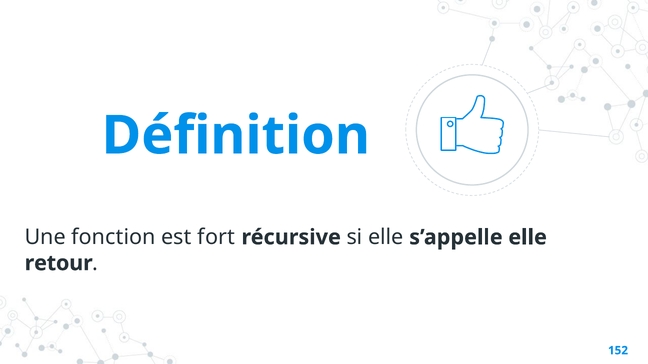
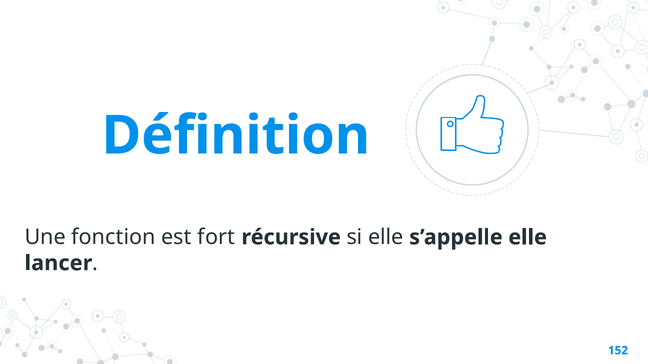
retour: retour -> lancer
